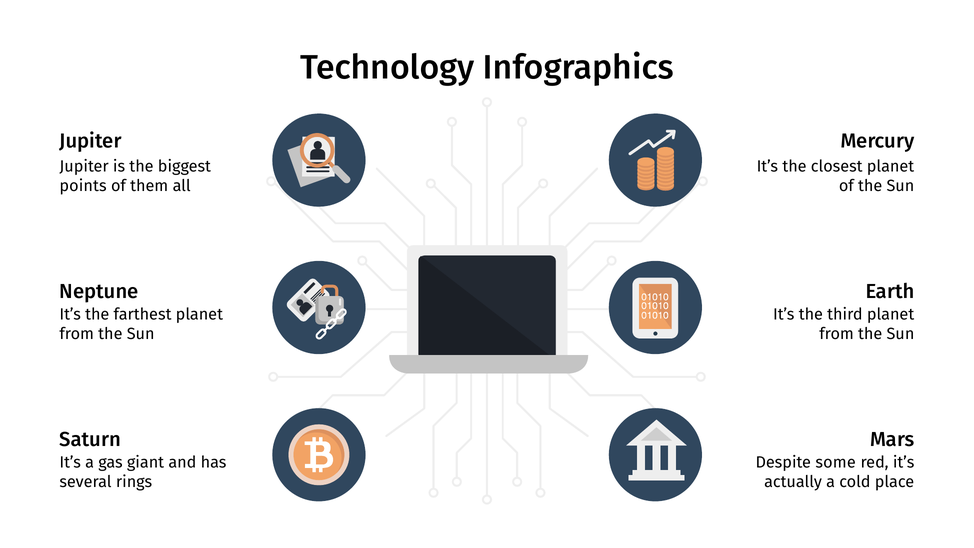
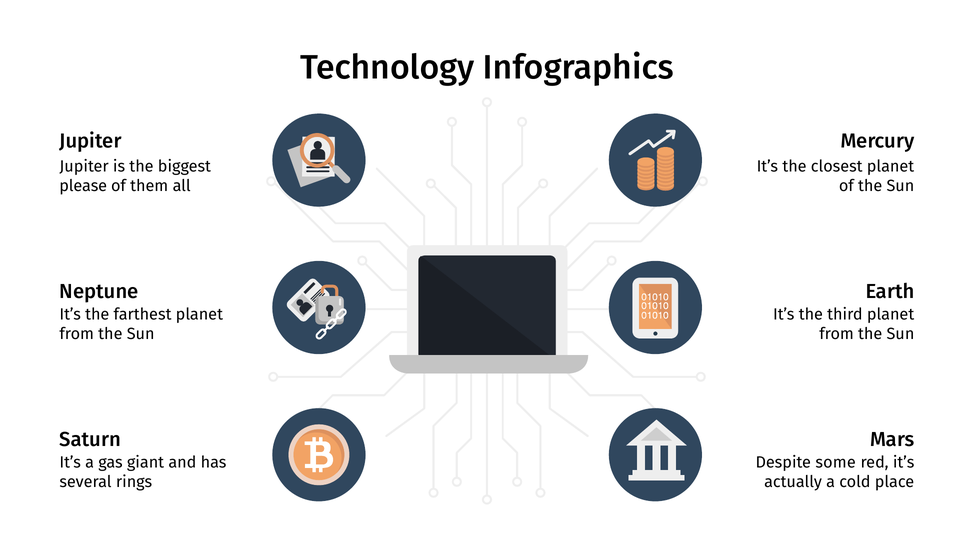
points: points -> please
